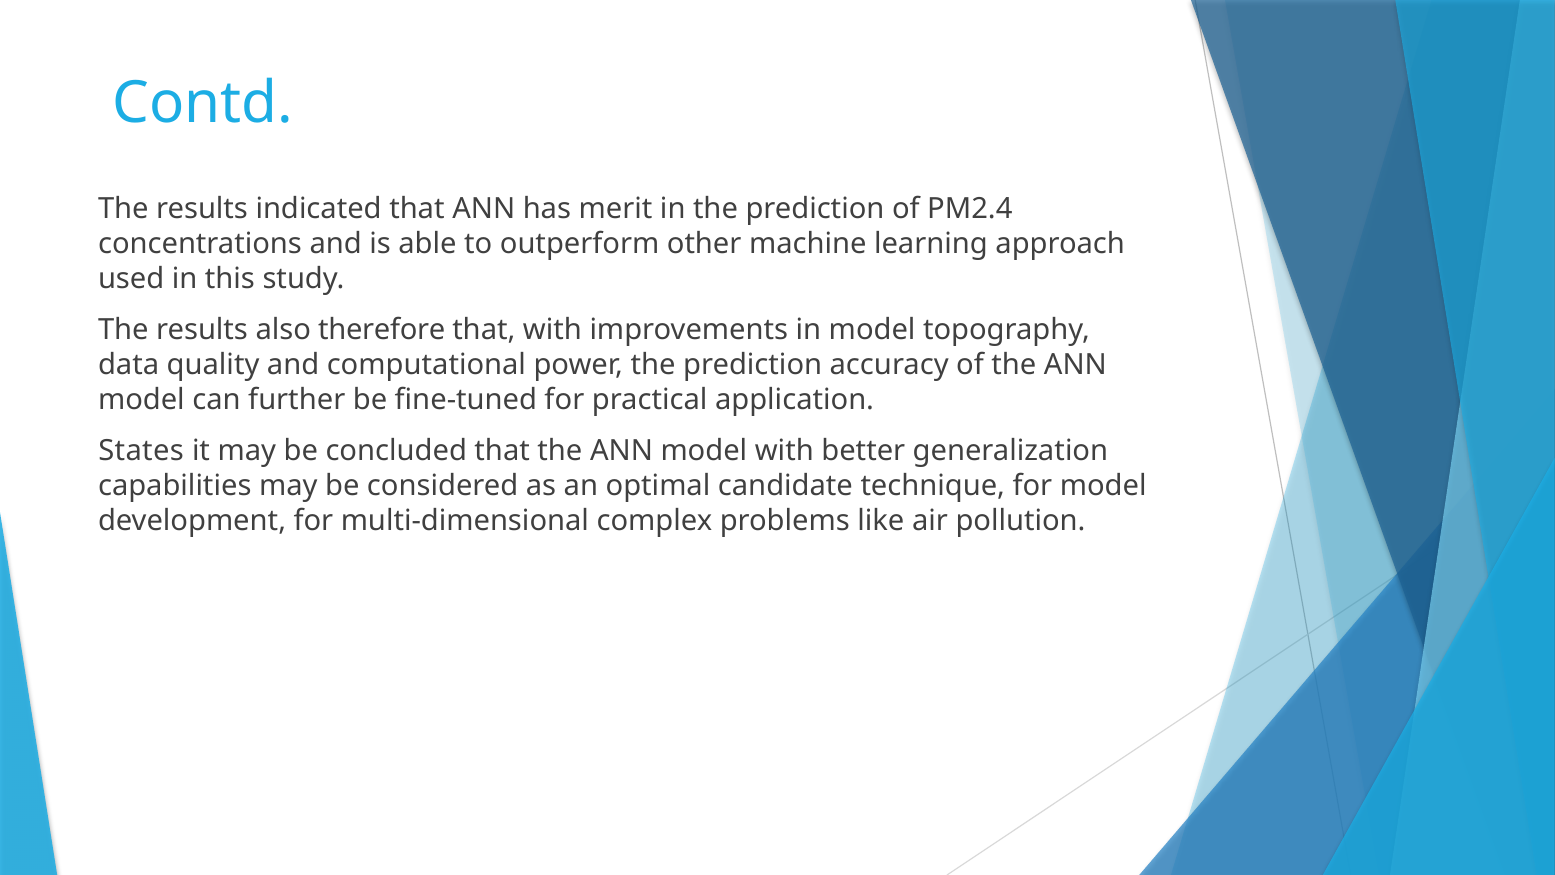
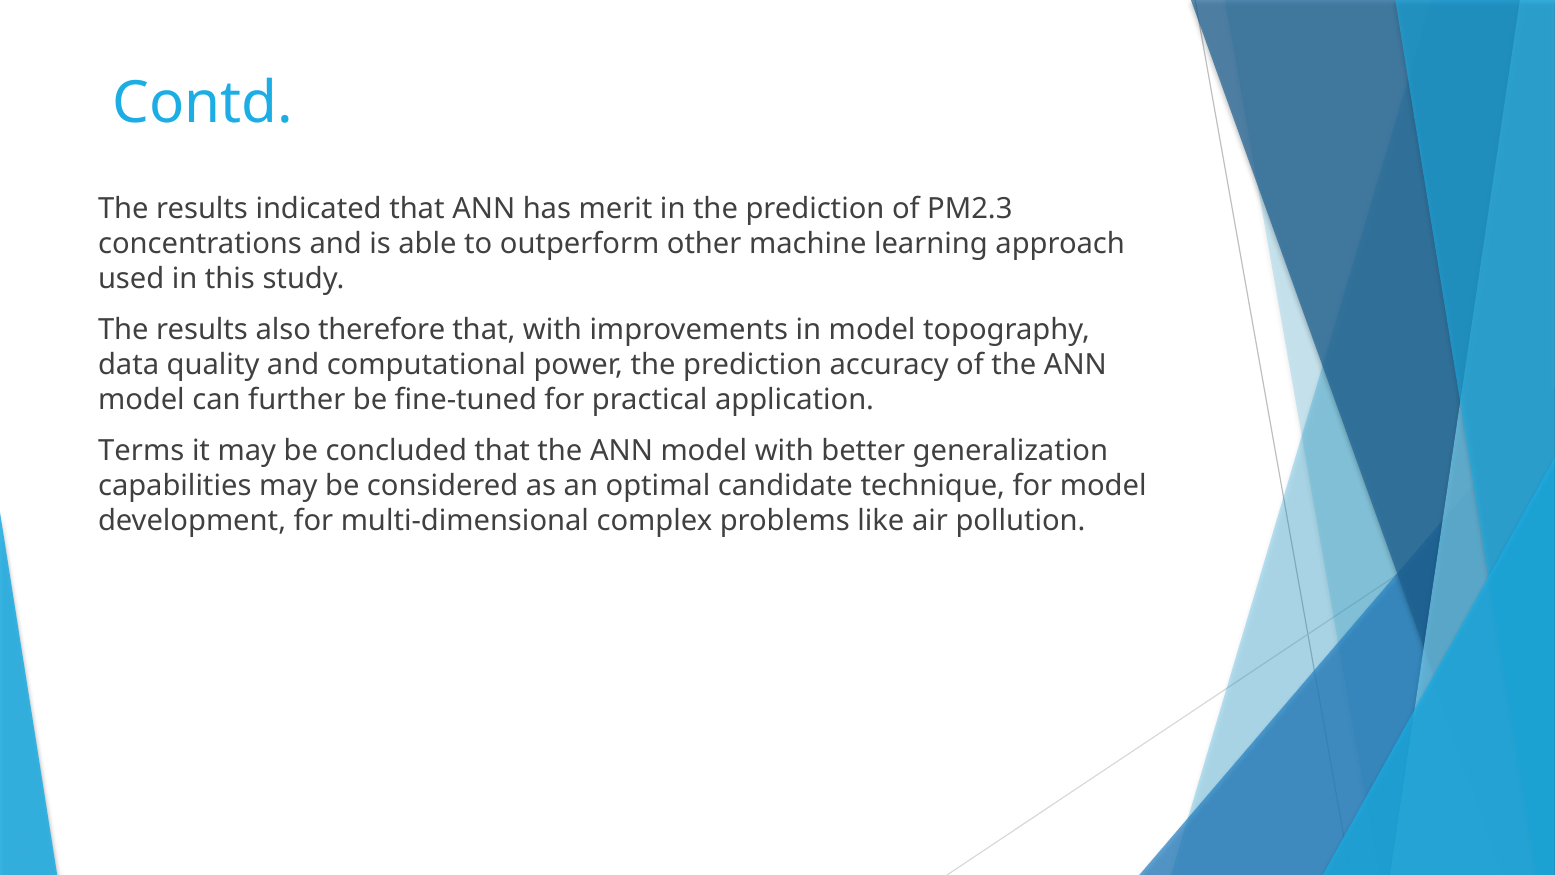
PM2.4: PM2.4 -> PM2.3
States: States -> Terms
